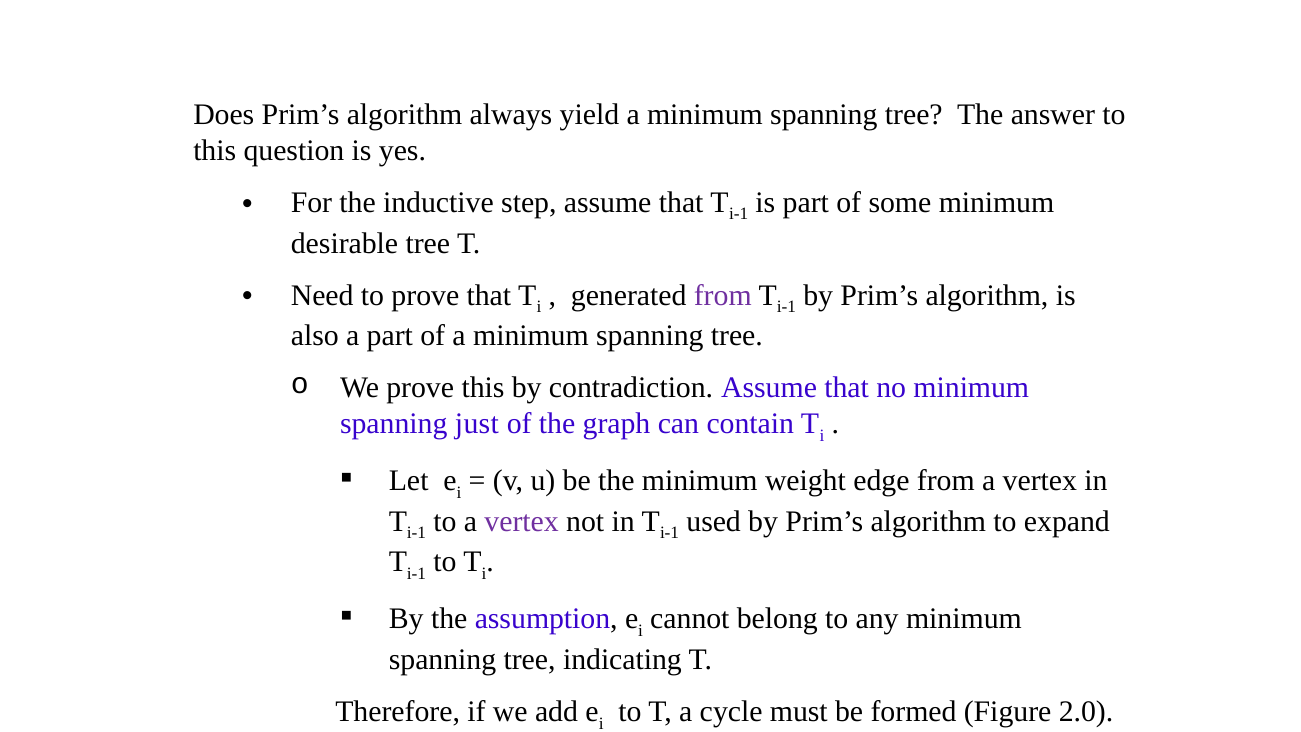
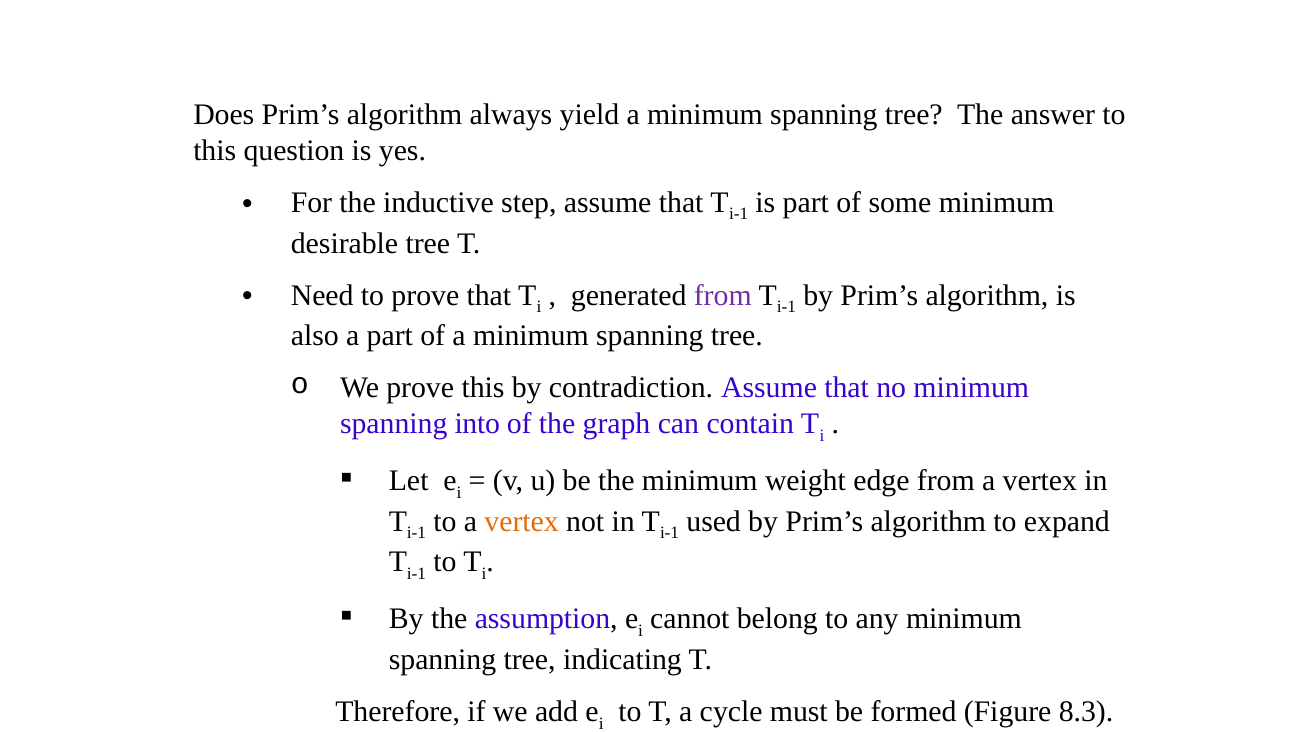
just: just -> into
vertex at (522, 521) colour: purple -> orange
2.0: 2.0 -> 8.3
